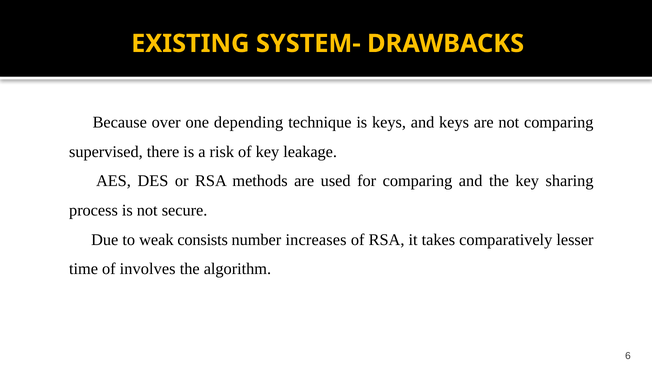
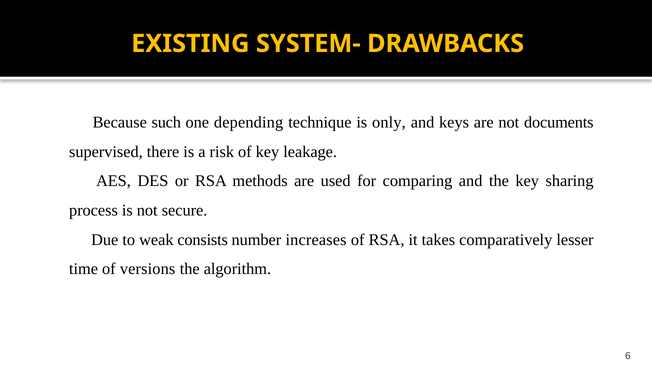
over: over -> such
is keys: keys -> only
not comparing: comparing -> documents
involves: involves -> versions
